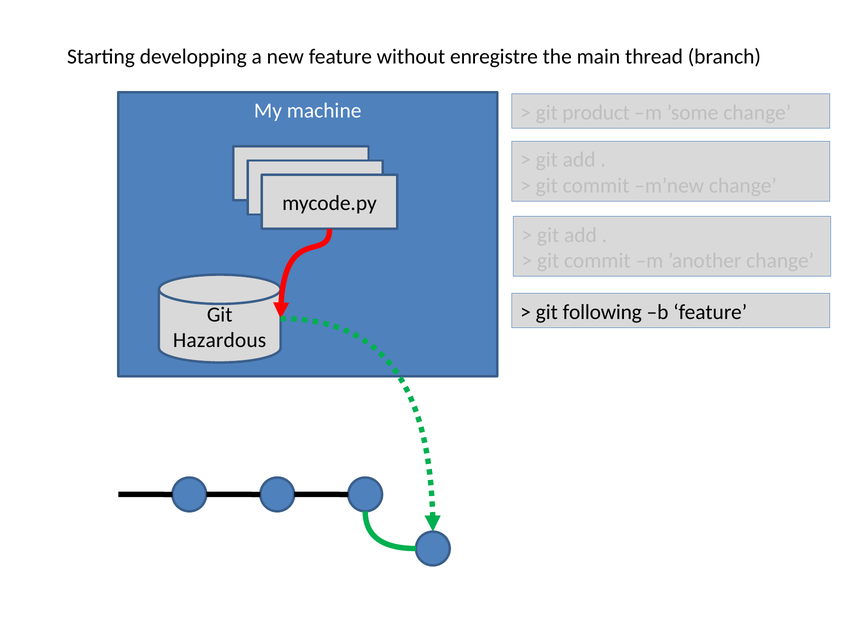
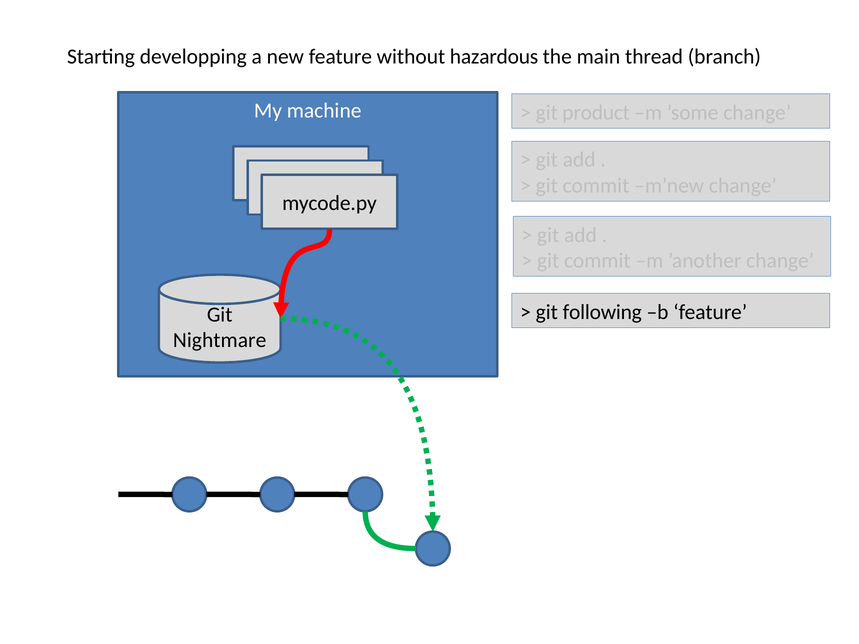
enregistre: enregistre -> hazardous
Hazardous: Hazardous -> Nightmare
